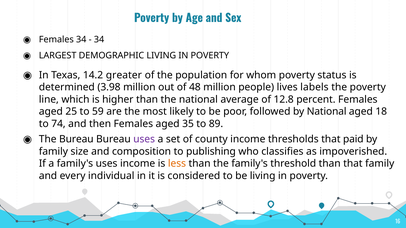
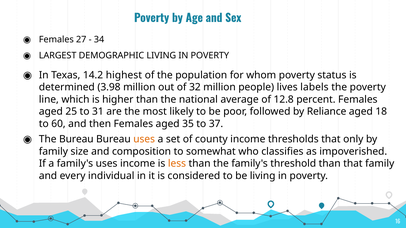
Females 34: 34 -> 27
greater: greater -> highest
48: 48 -> 32
59: 59 -> 31
by National: National -> Reliance
74: 74 -> 60
89: 89 -> 37
uses at (144, 140) colour: purple -> orange
paid: paid -> only
publishing: publishing -> somewhat
